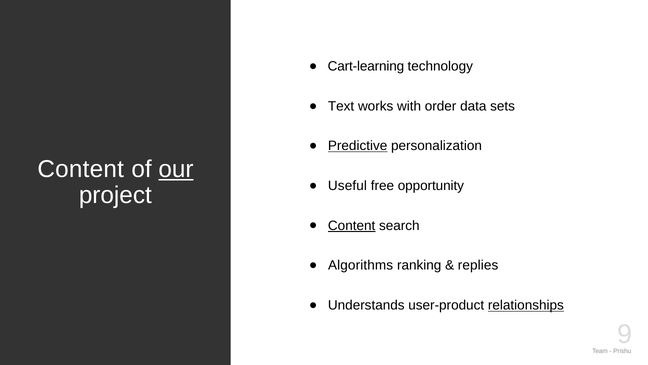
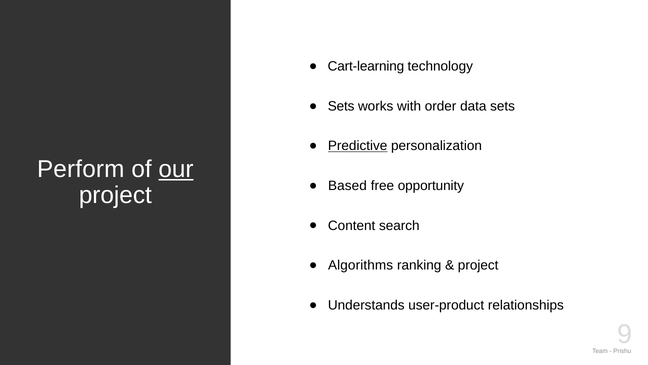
Text at (341, 106): Text -> Sets
Content at (81, 169): Content -> Perform
Useful: Useful -> Based
Content at (352, 225) underline: present -> none
replies at (478, 265): replies -> project
relationships underline: present -> none
